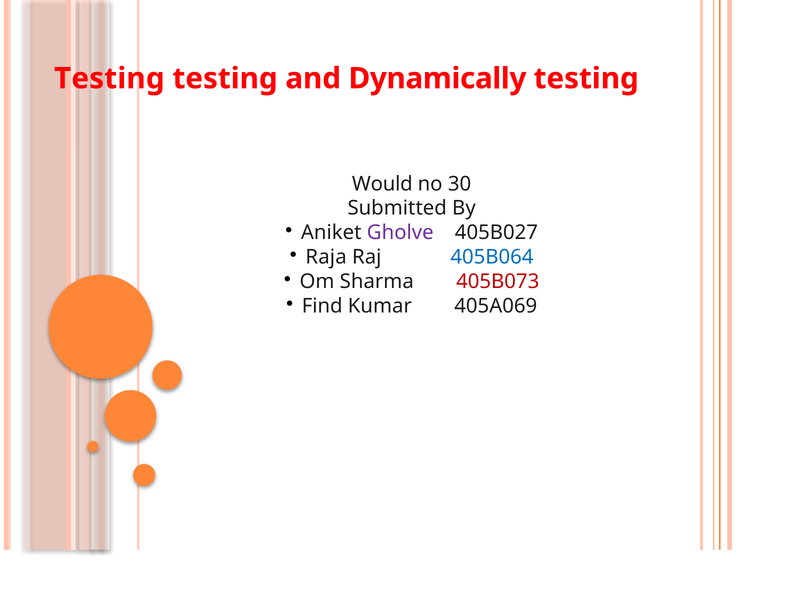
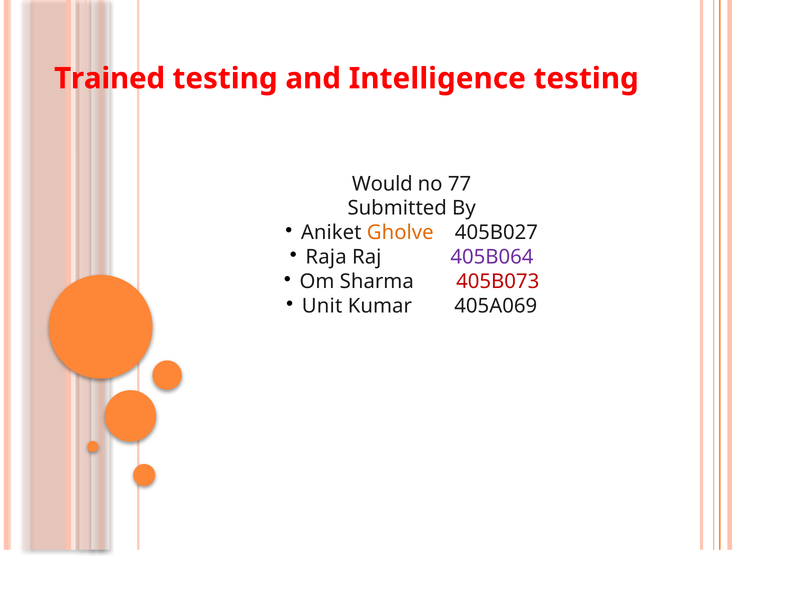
Testing at (109, 78): Testing -> Trained
Dynamically: Dynamically -> Intelligence
30: 30 -> 77
Gholve colour: purple -> orange
405B064 colour: blue -> purple
Find: Find -> Unit
